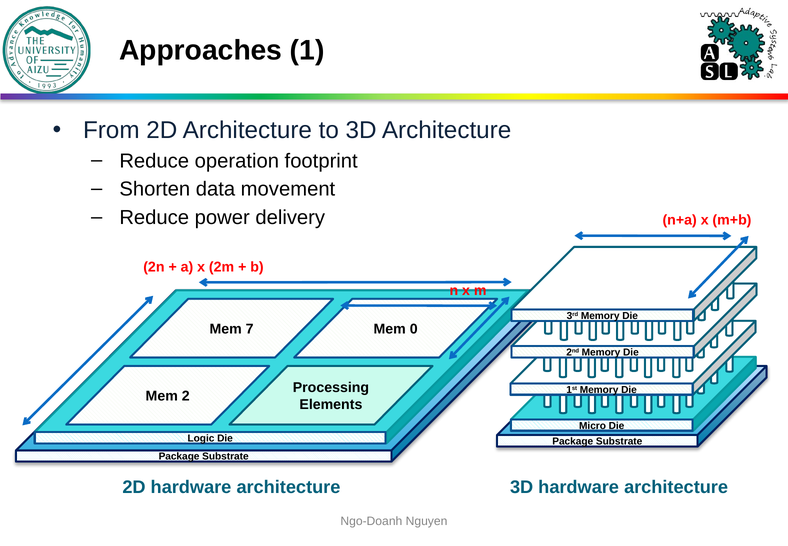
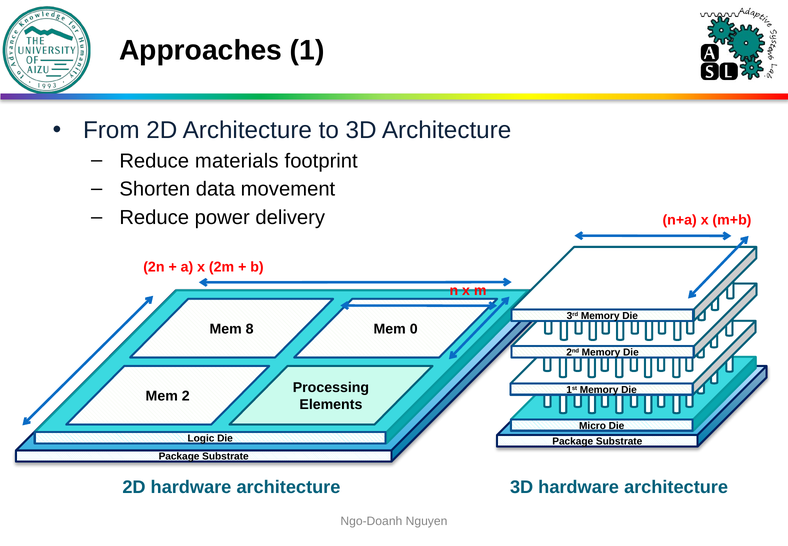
operation: operation -> materials
7: 7 -> 8
